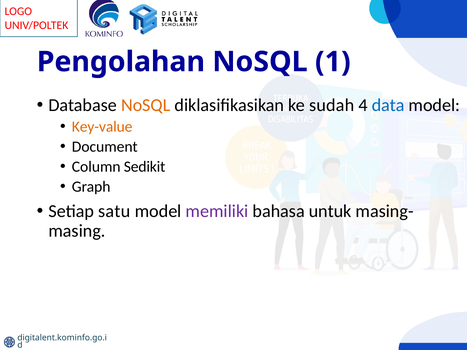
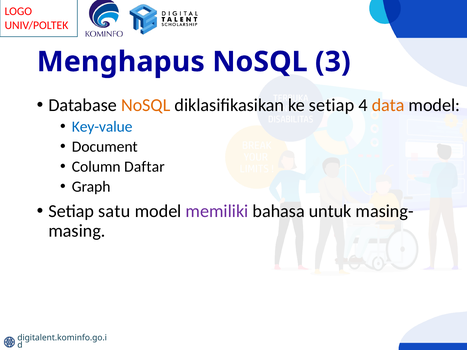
Pengolahan: Pengolahan -> Menghapus
1: 1 -> 3
ke sudah: sudah -> setiap
data colour: blue -> orange
Key-value colour: orange -> blue
Sedikit: Sedikit -> Daftar
